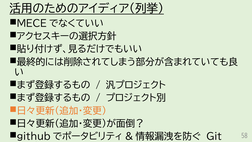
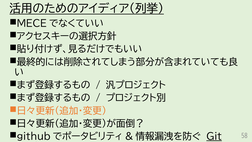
Git underline: none -> present
